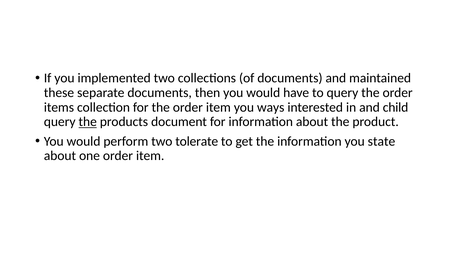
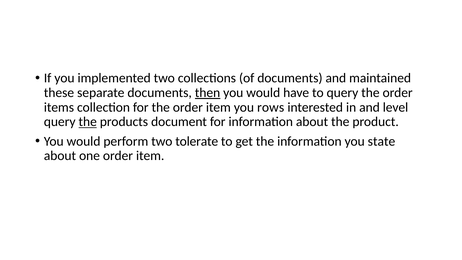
then underline: none -> present
ways: ways -> rows
child: child -> level
